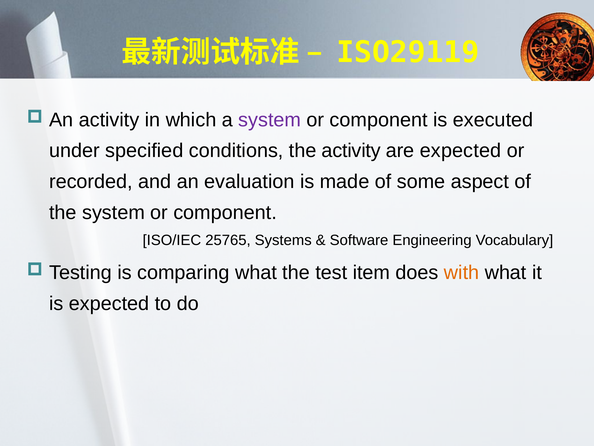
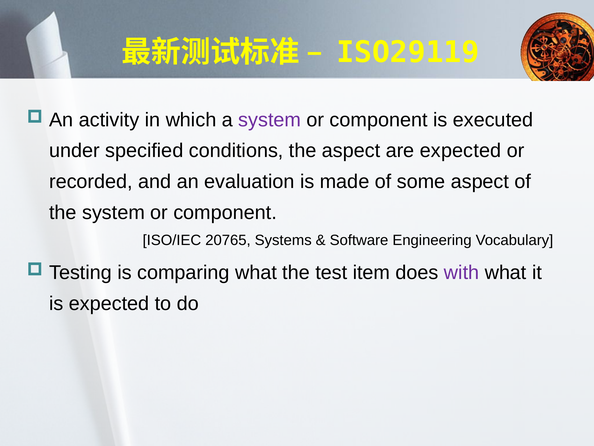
the activity: activity -> aspect
25765: 25765 -> 20765
with colour: orange -> purple
